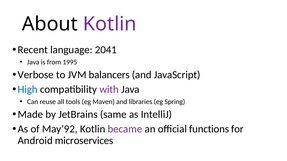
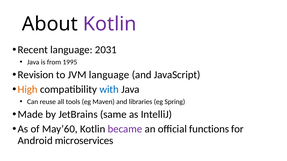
2041: 2041 -> 2031
Verbose: Verbose -> Revision
JVM balancers: balancers -> language
High colour: blue -> orange
with colour: purple -> blue
May’92: May’92 -> May’60
